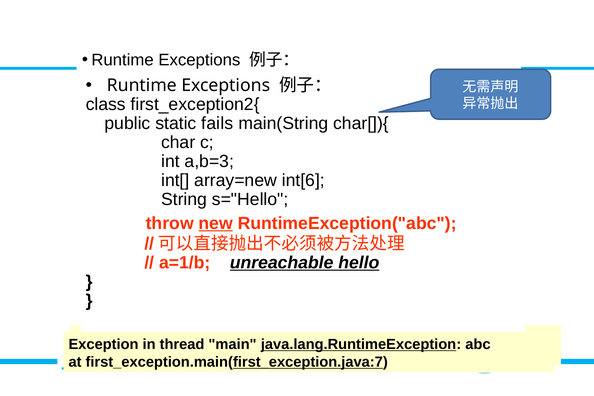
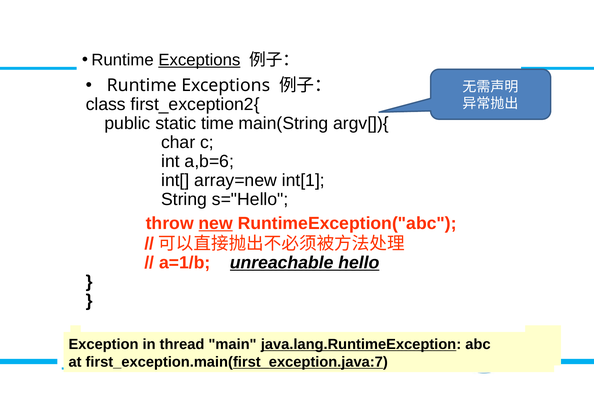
Exceptions at (199, 60) underline: none -> present
fails: fails -> time
char[]){: char[]){ -> argv[]){
a,b=3: a,b=3 -> a,b=6
int[6: int[6 -> int[1
